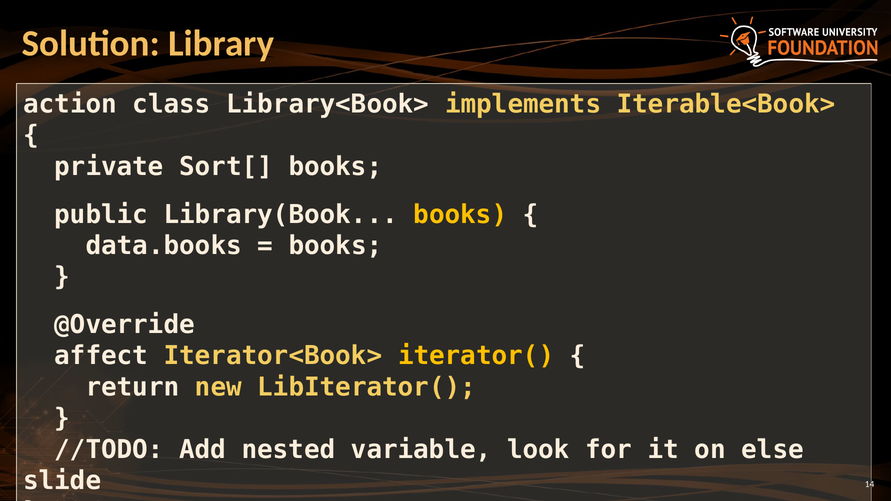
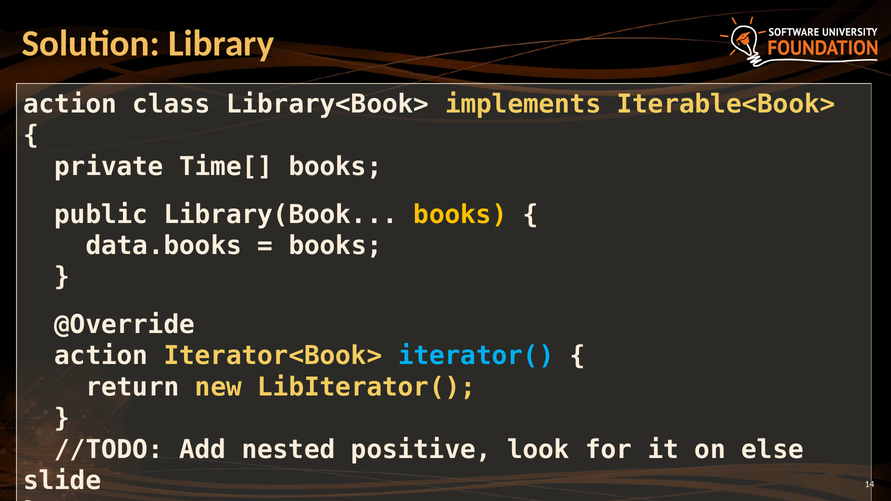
Sort[: Sort[ -> Time[
affect at (101, 356): affect -> action
iterator( colour: yellow -> light blue
variable: variable -> positive
